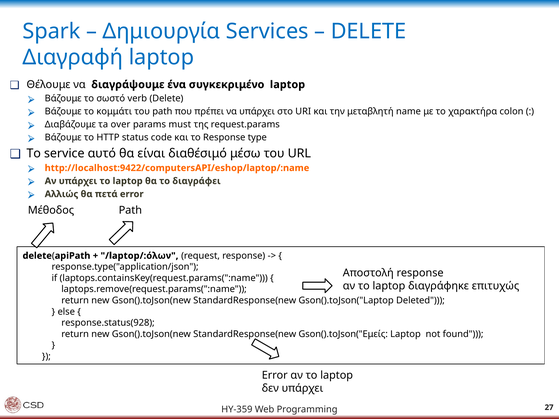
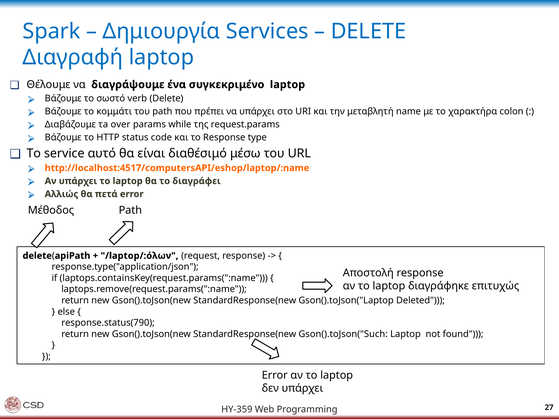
must: must -> while
http://localhost:9422/computersAPI/eshop/laptop/:name: http://localhost:9422/computersAPI/eshop/laptop/:name -> http://localhost:4517/computersAPI/eshop/laptop/:name
response.status(928: response.status(928 -> response.status(790
Gson().toJson("Εμείς: Gson().toJson("Εμείς -> Gson().toJson("Such
